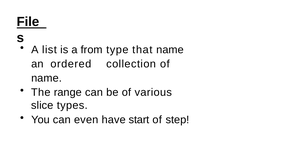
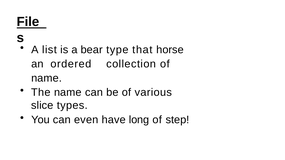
from: from -> bear
that name: name -> horse
The range: range -> name
start: start -> long
